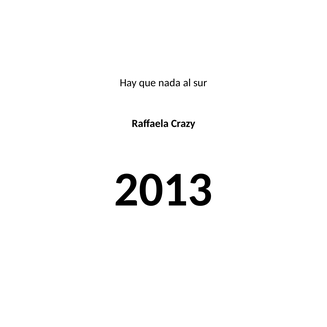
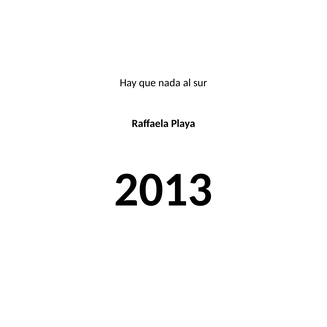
Crazy: Crazy -> Playa
